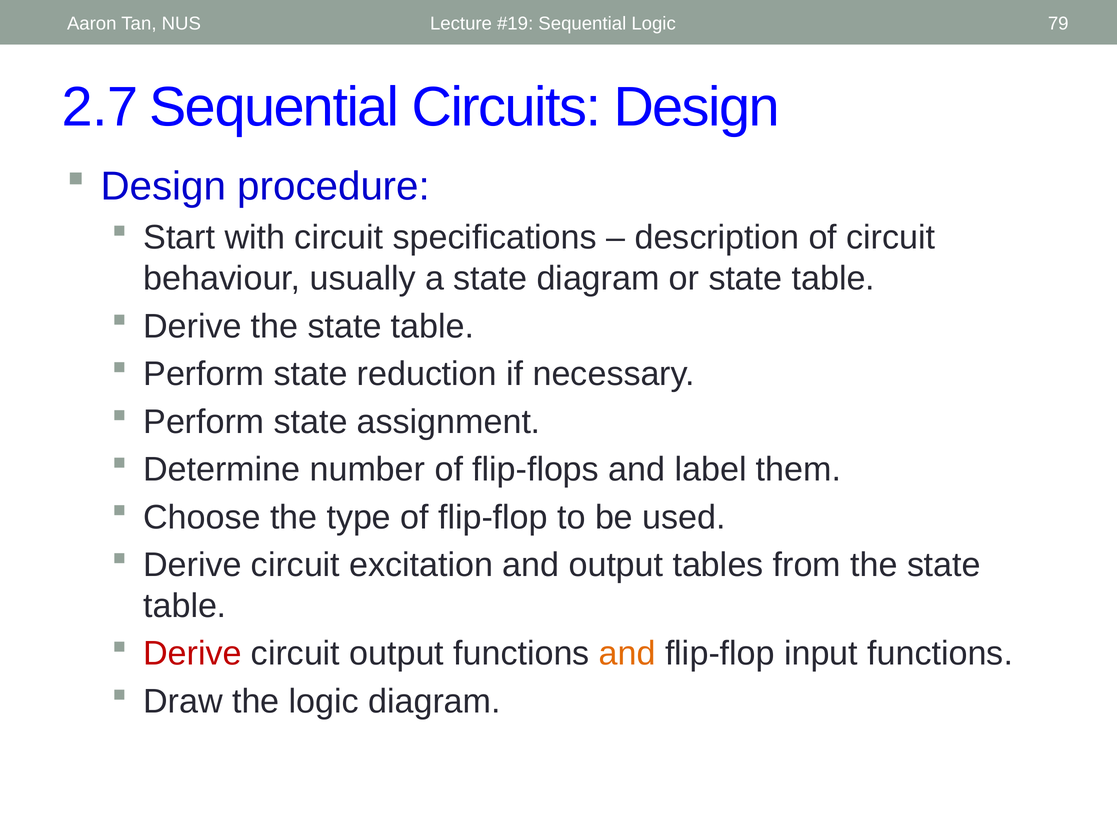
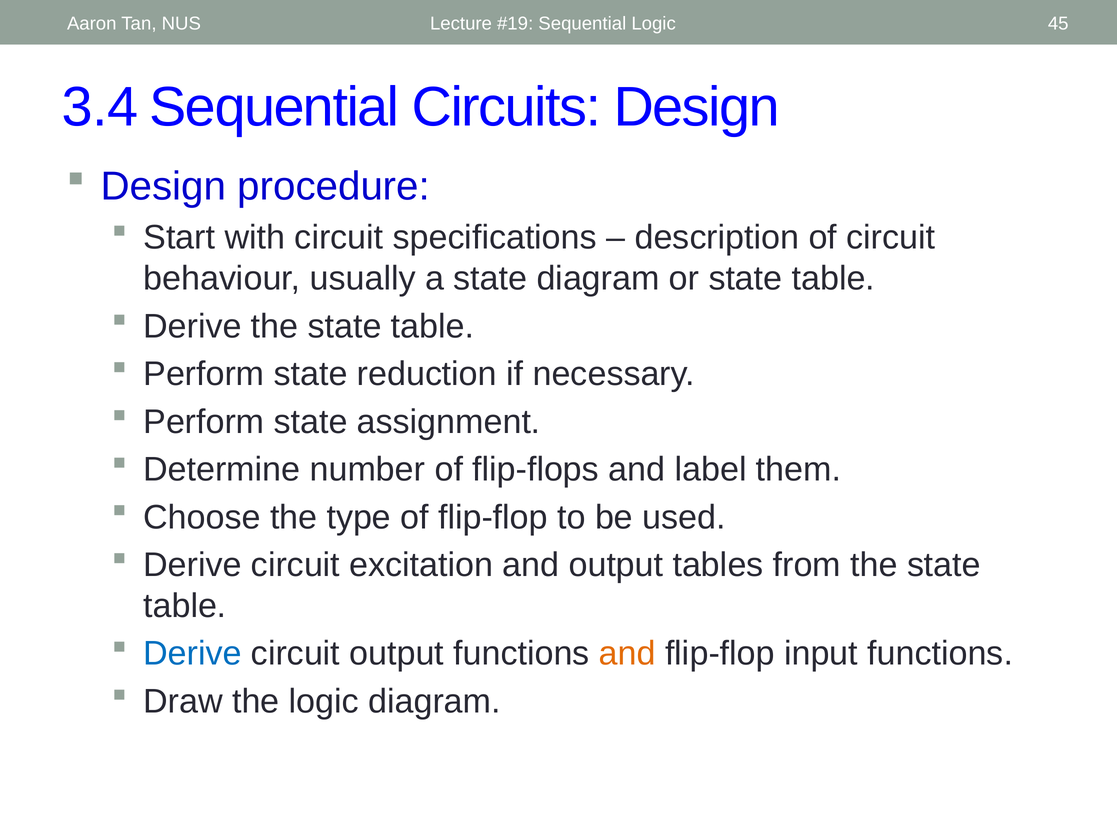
79: 79 -> 45
2.7: 2.7 -> 3.4
Derive at (193, 653) colour: red -> blue
